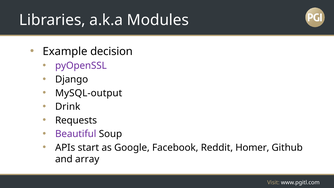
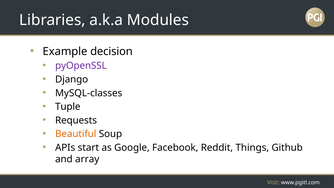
MySQL-output: MySQL-output -> MySQL-classes
Drink: Drink -> Tuple
Beautiful colour: purple -> orange
Homer: Homer -> Things
